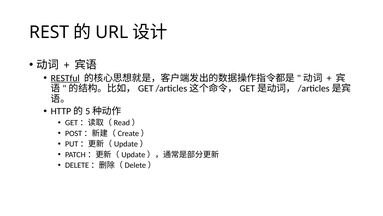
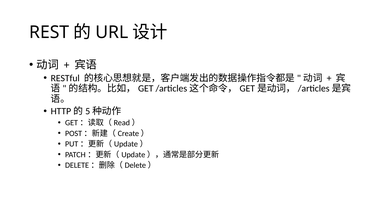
RESTful underline: present -> none
